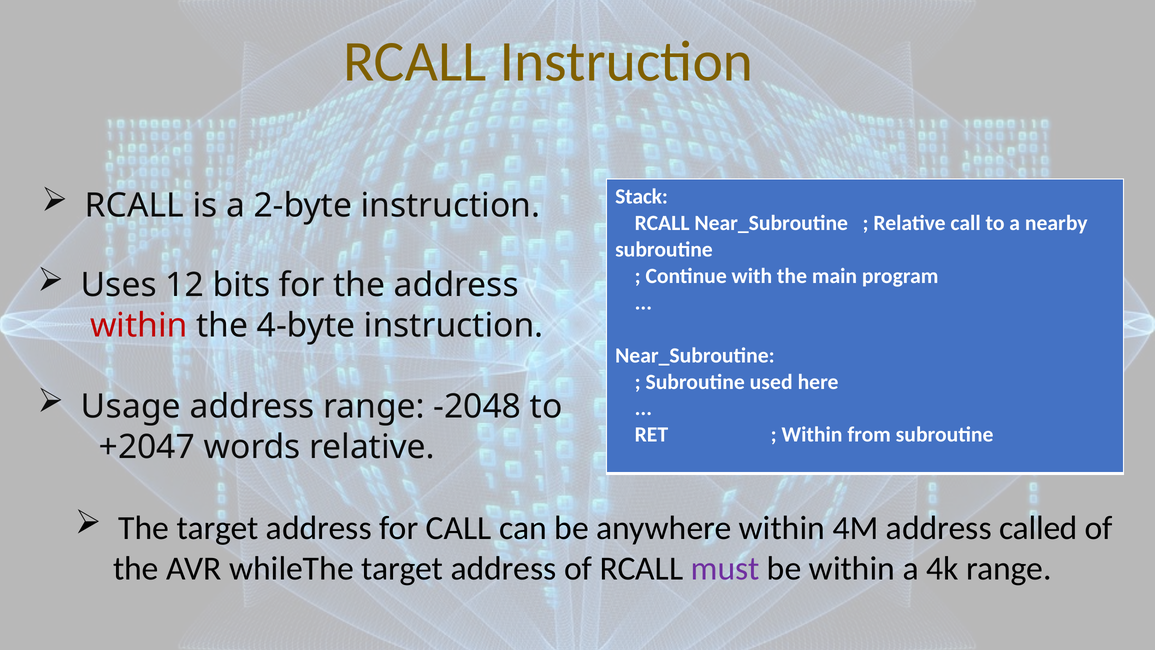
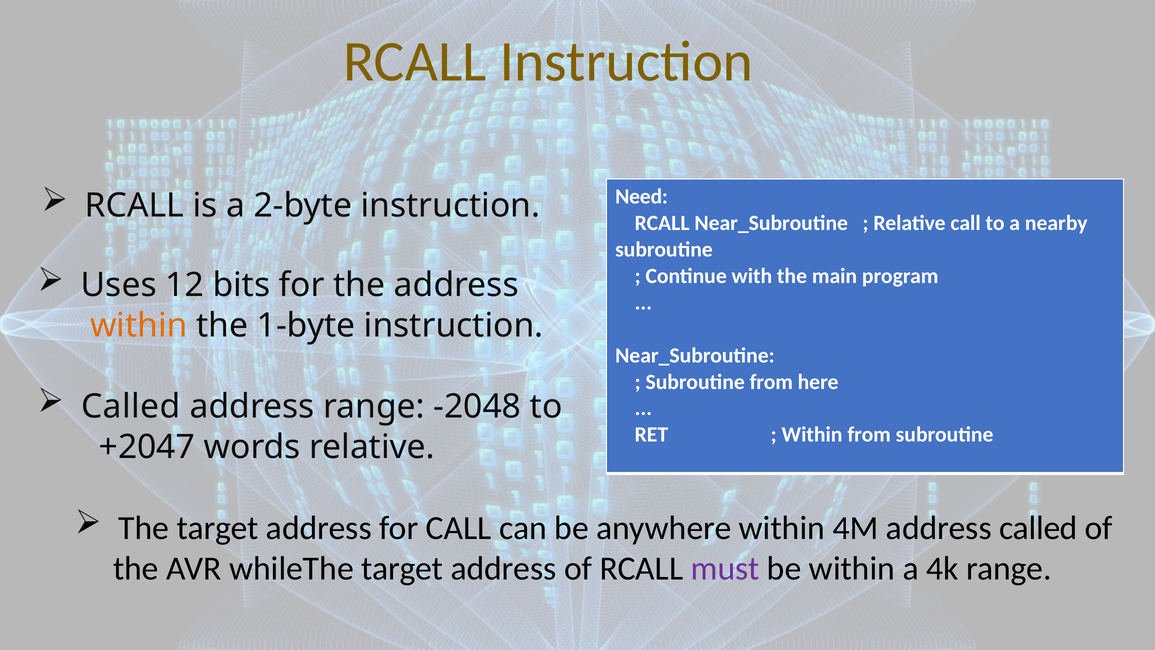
Stack: Stack -> Need
within at (139, 326) colour: red -> orange
4-byte: 4-byte -> 1-byte
Subroutine used: used -> from
Usage at (131, 407): Usage -> Called
